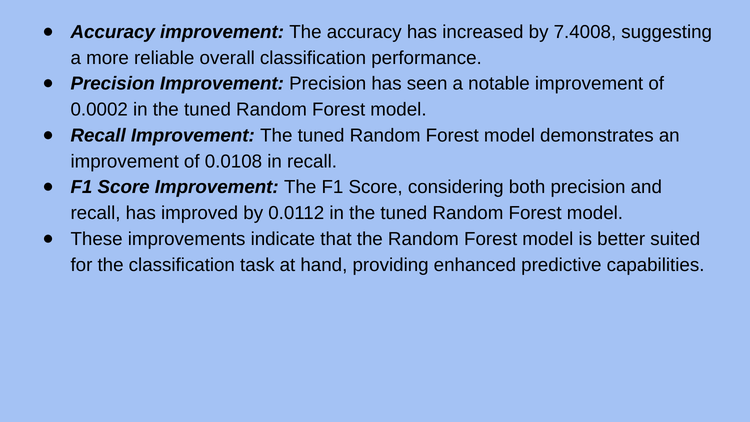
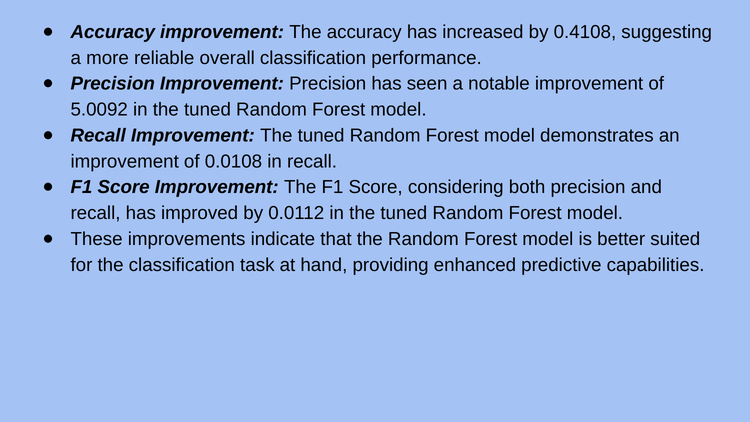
7.4008: 7.4008 -> 0.4108
0.0002: 0.0002 -> 5.0092
